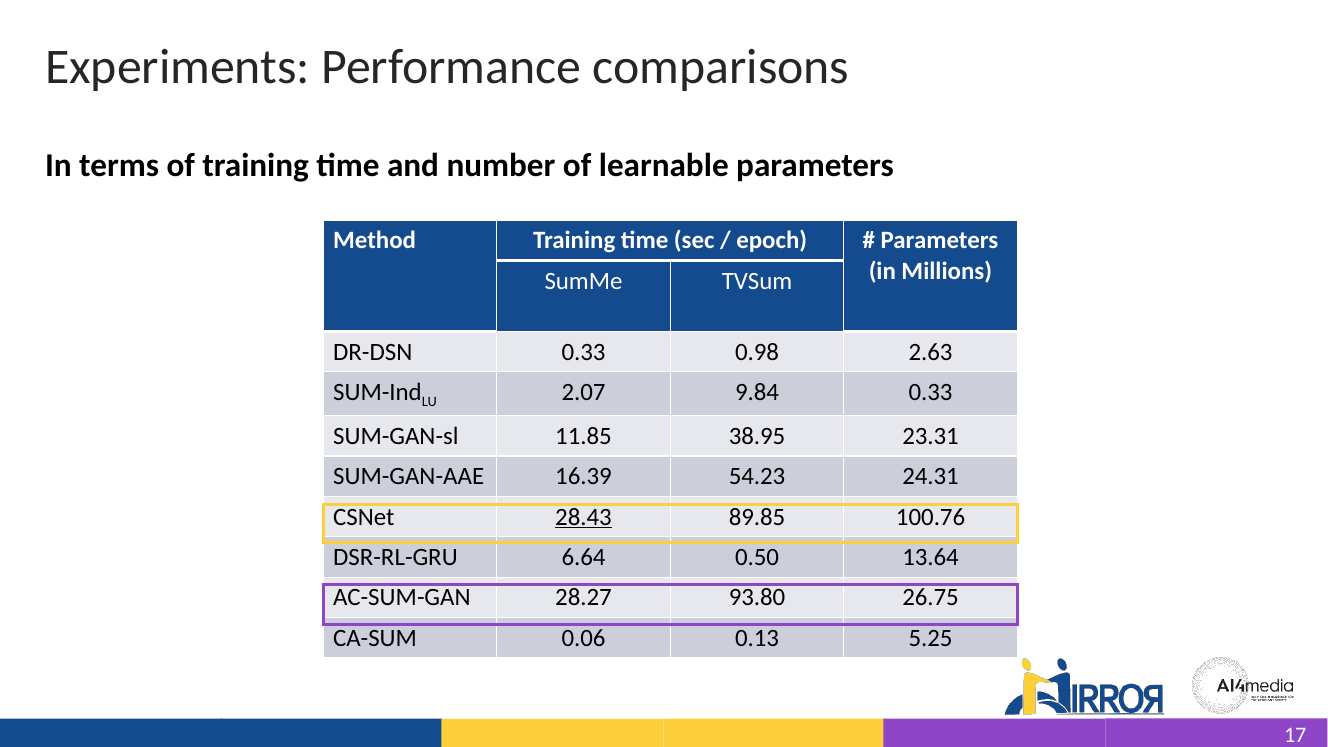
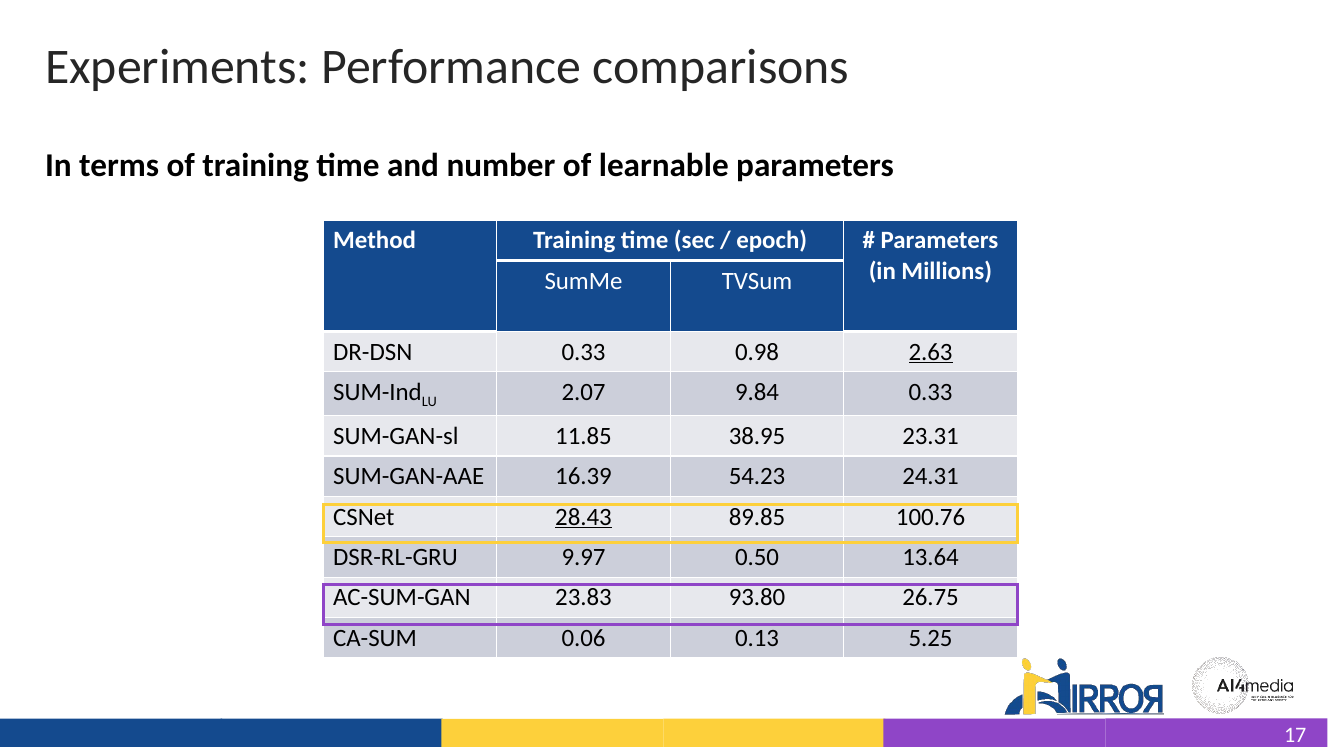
2.63 underline: none -> present
6.64: 6.64 -> 9.97
28.27: 28.27 -> 23.83
